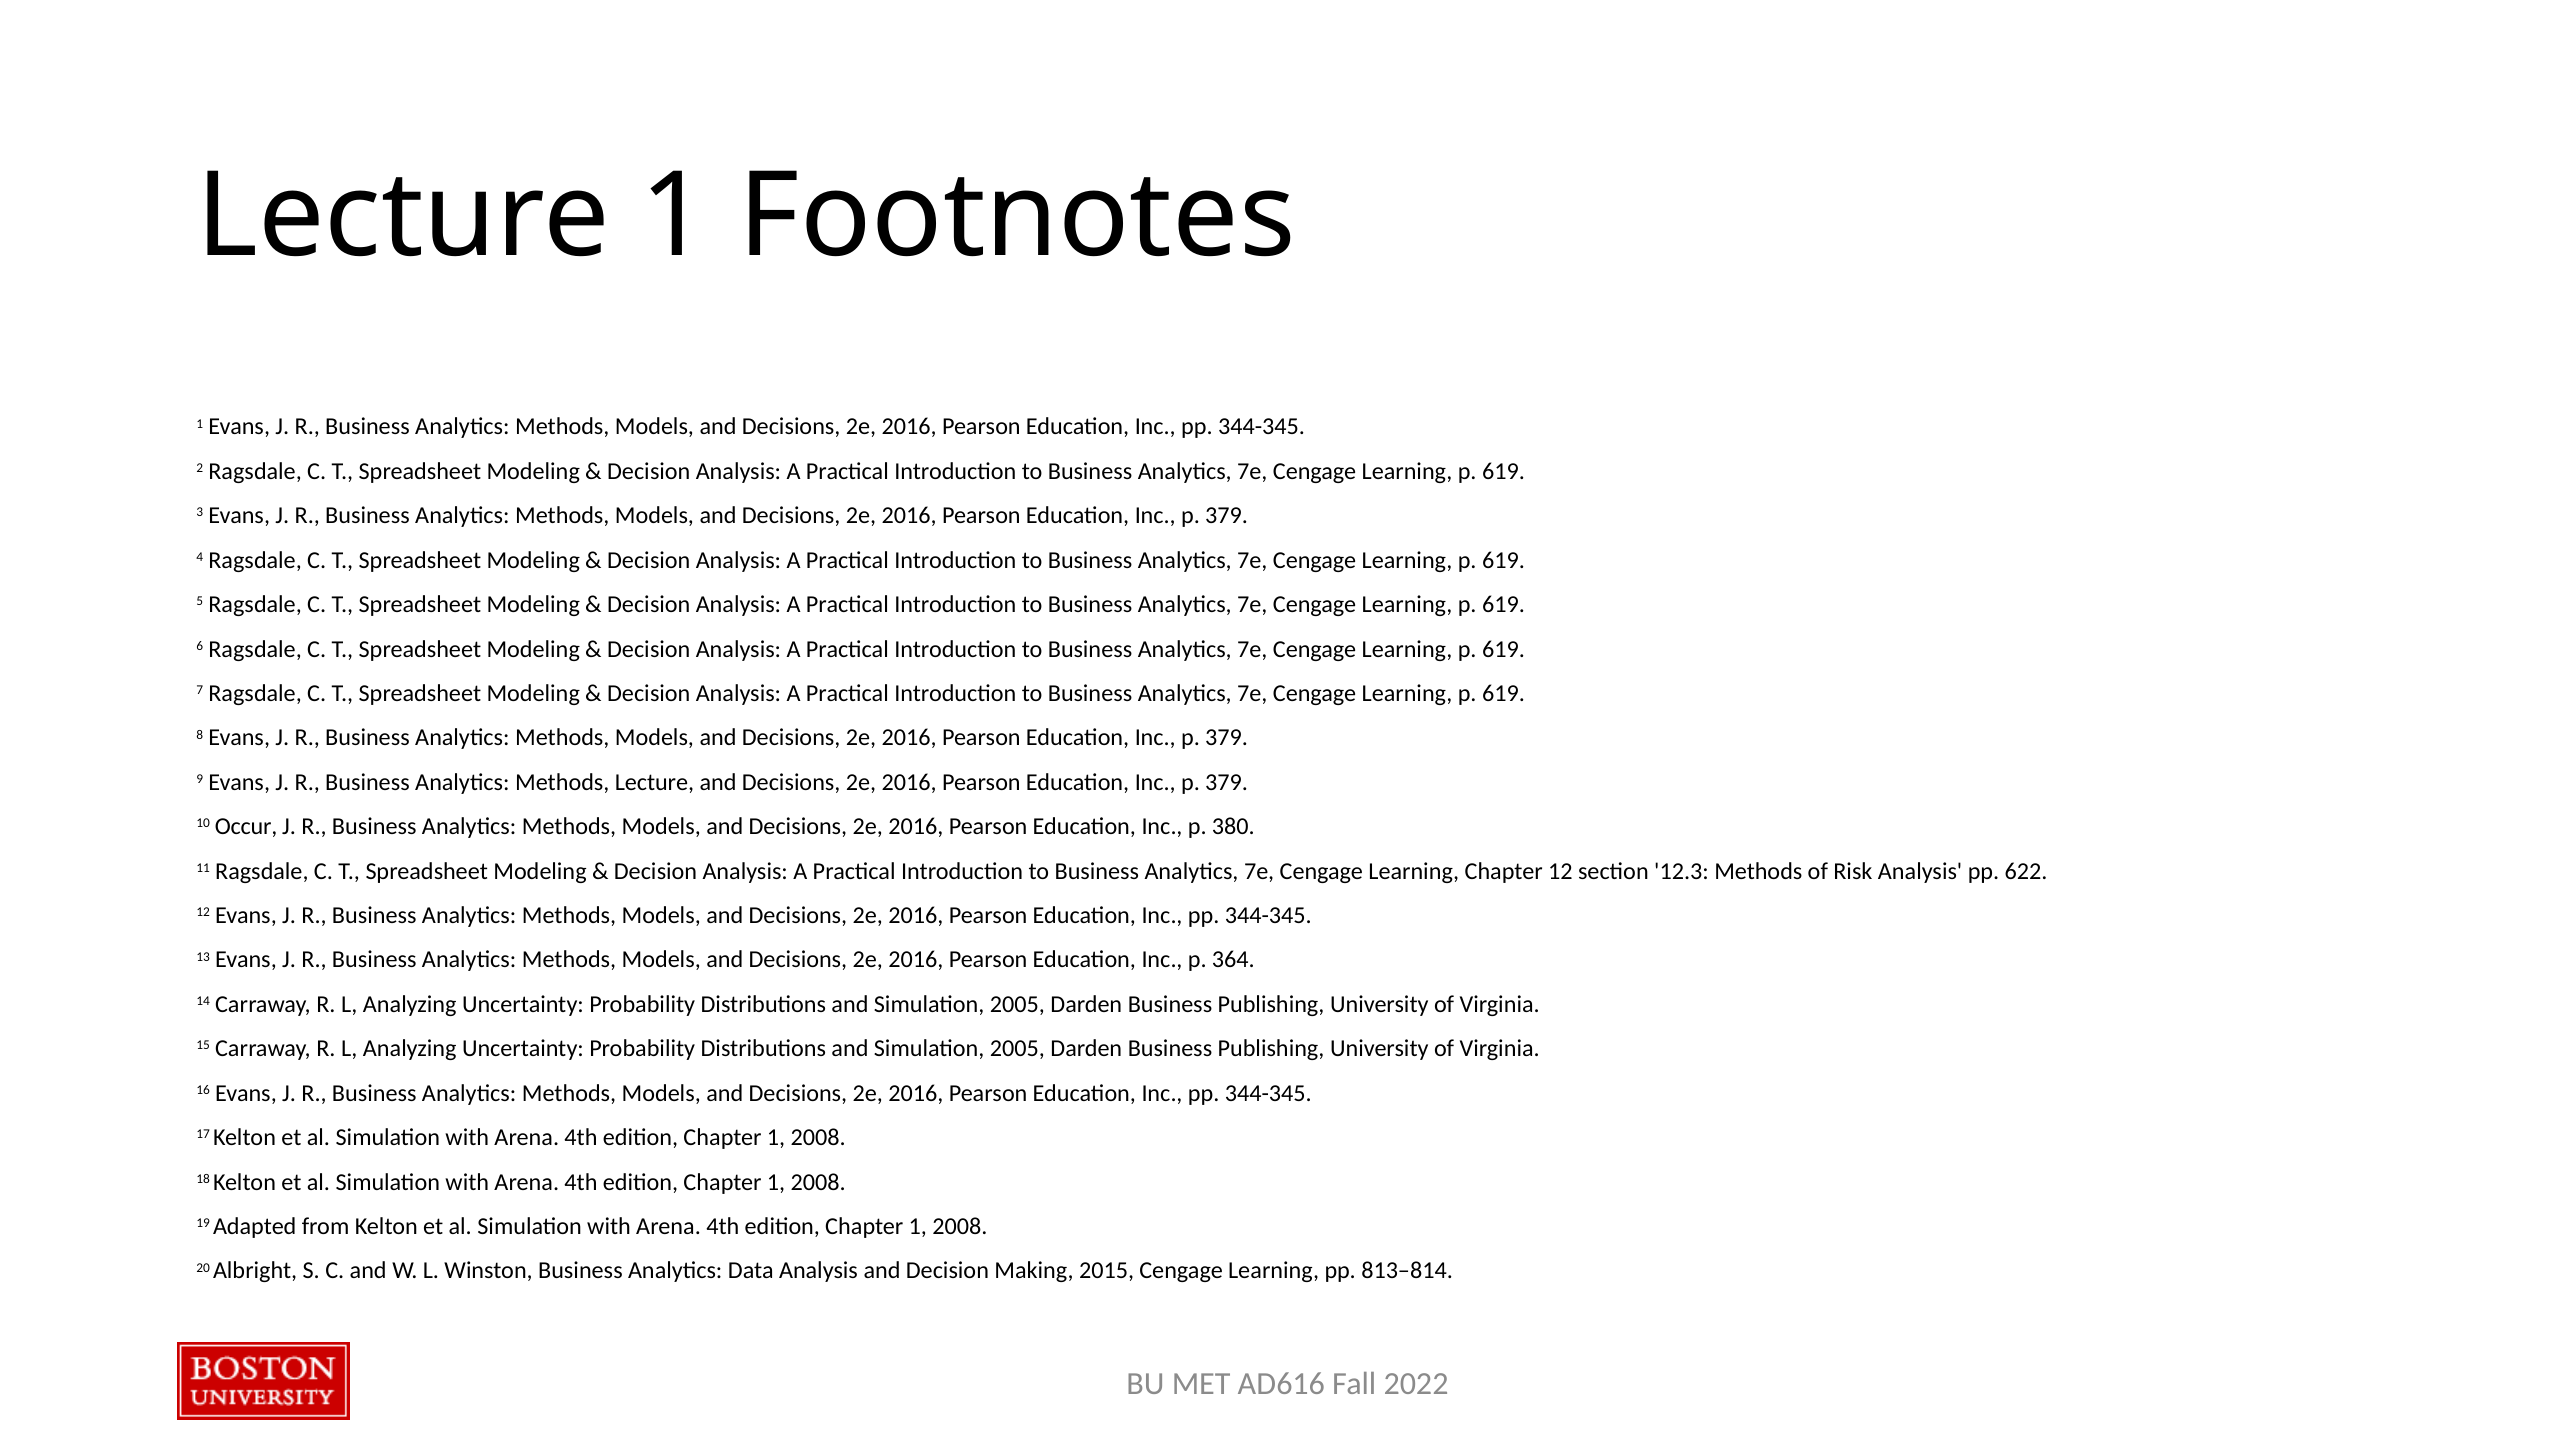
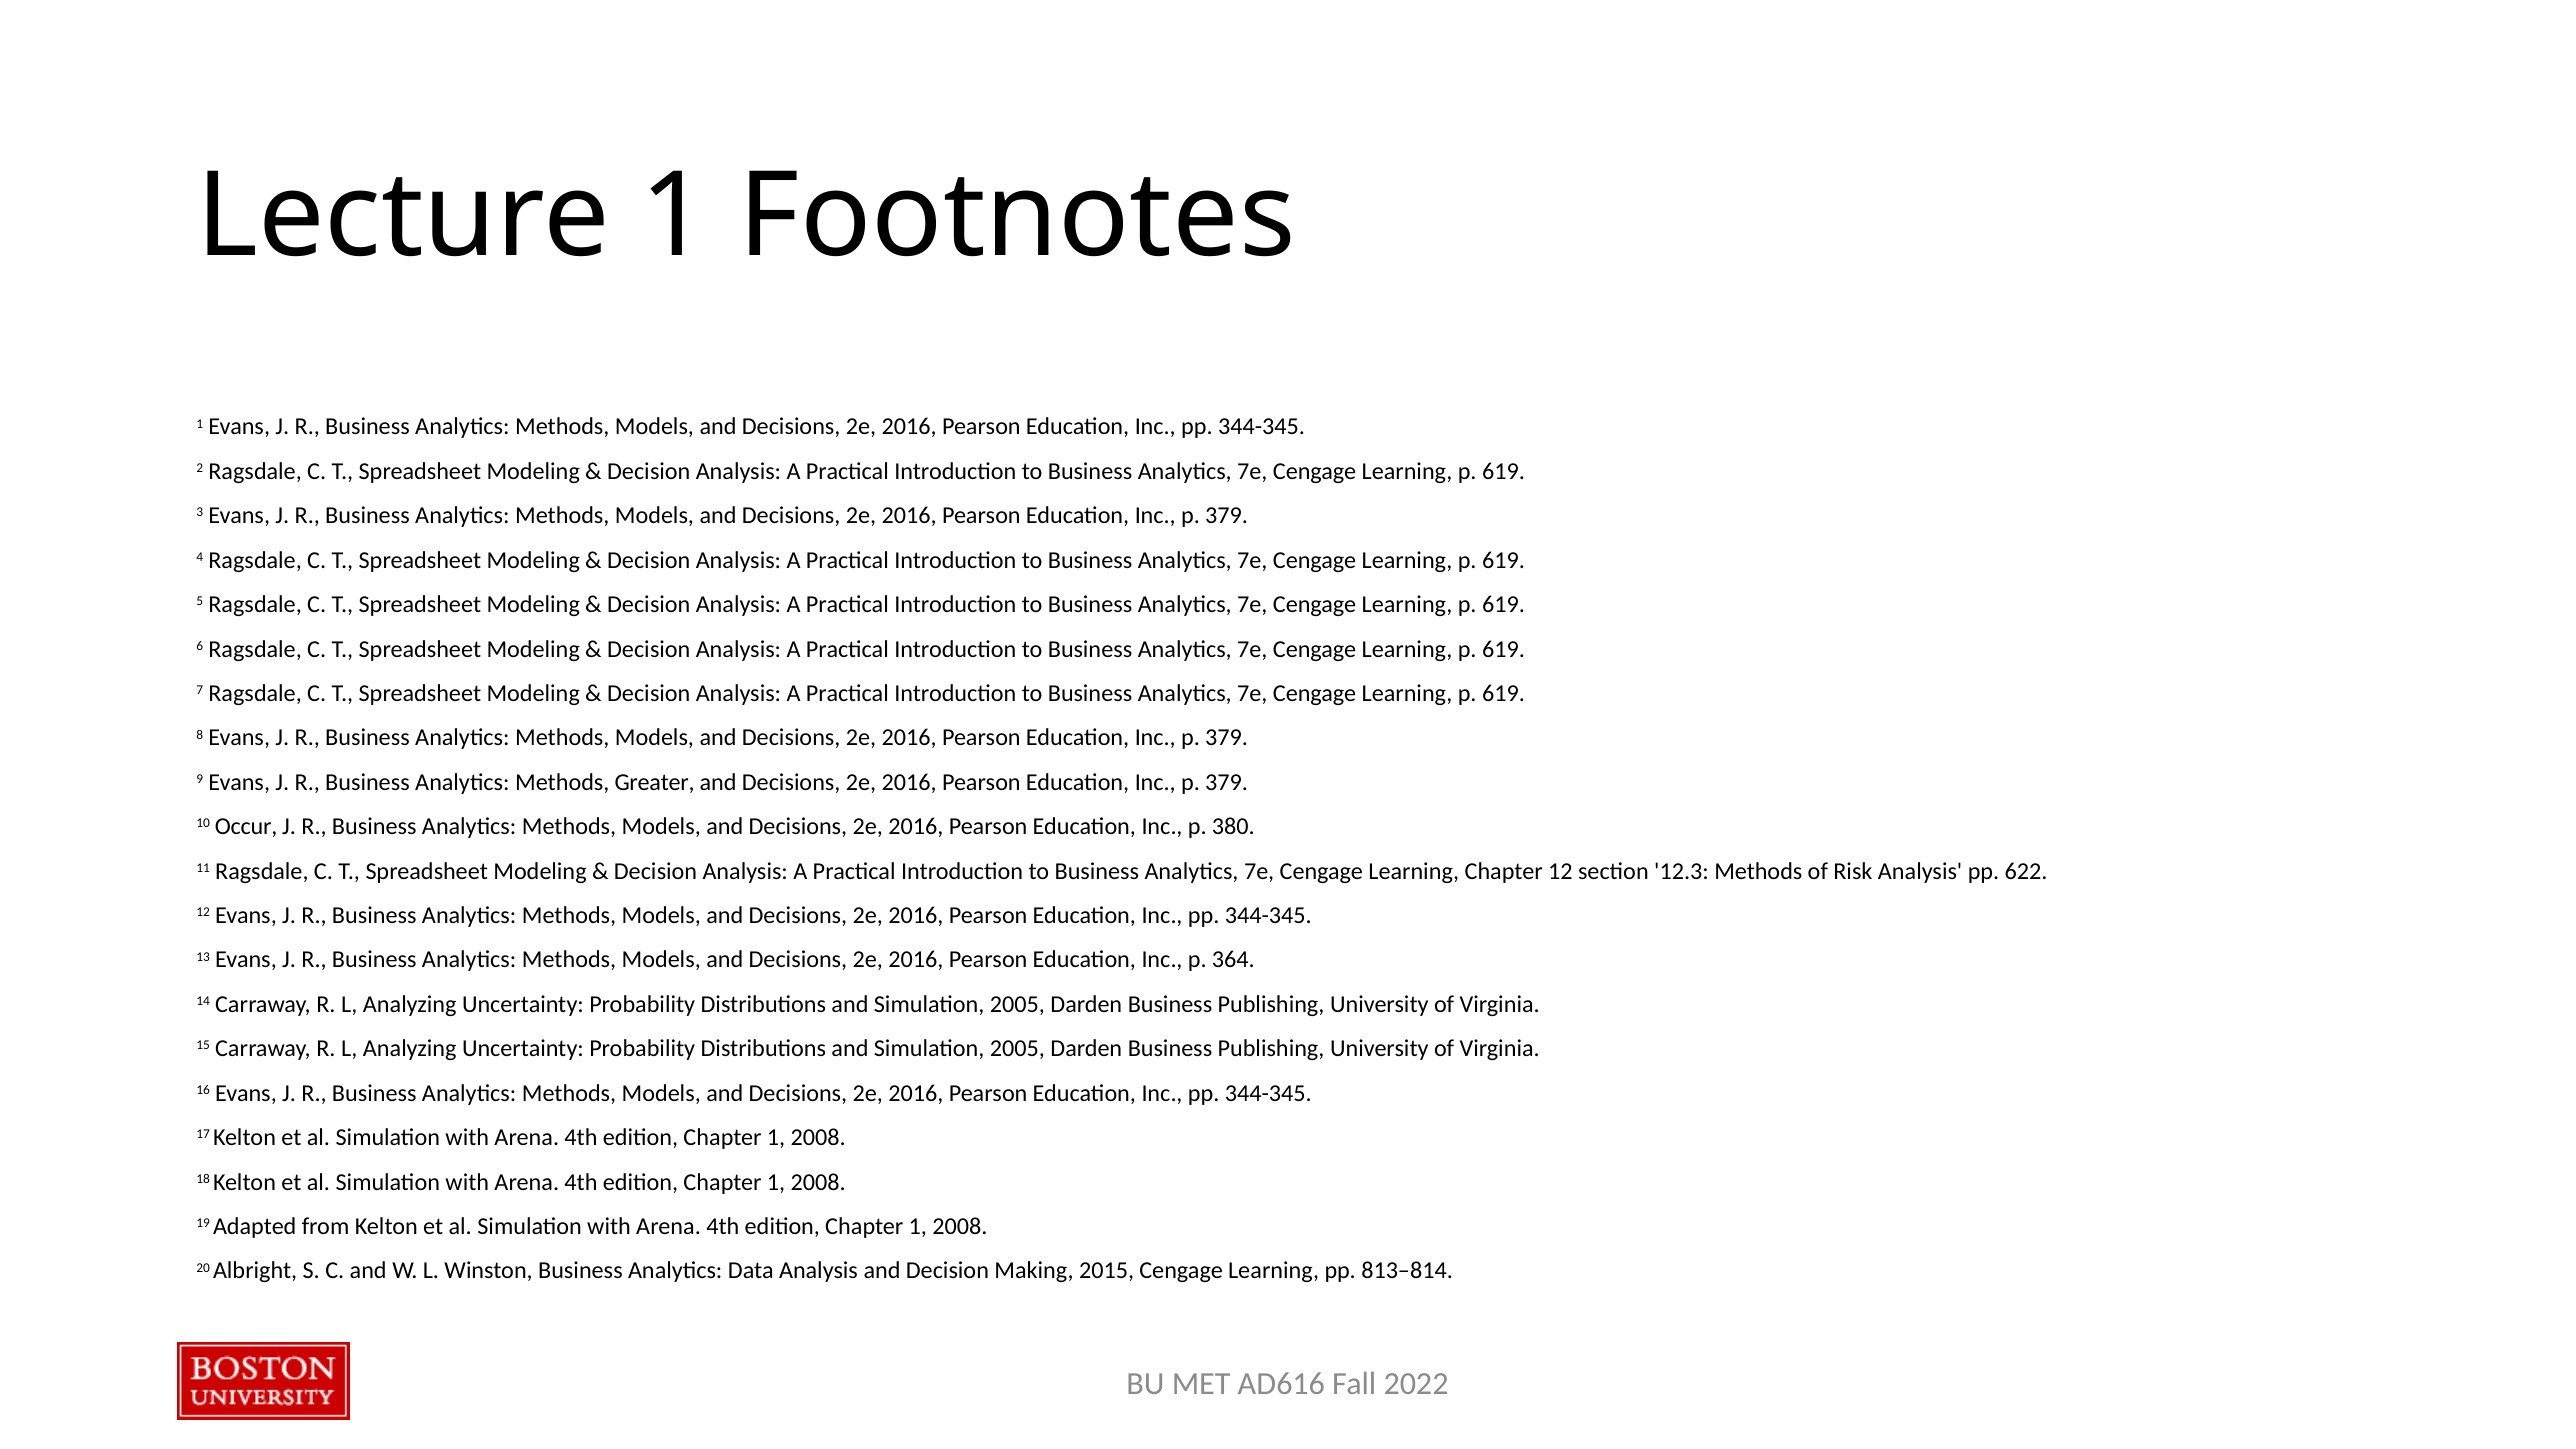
Methods Lecture: Lecture -> Greater
